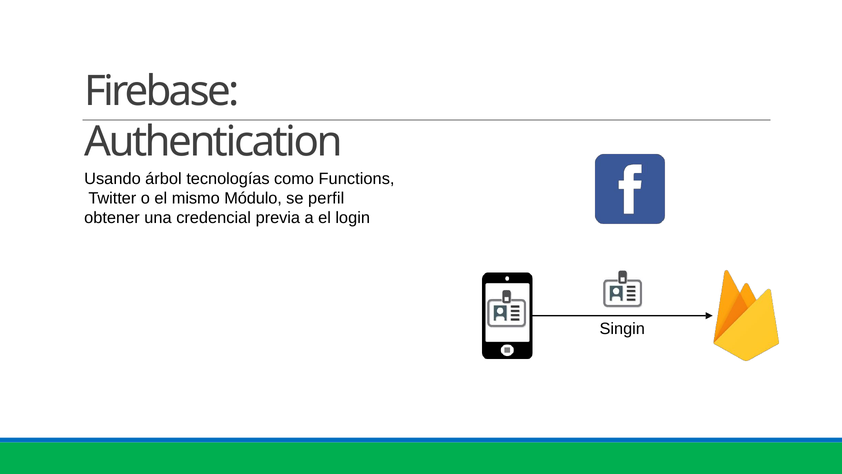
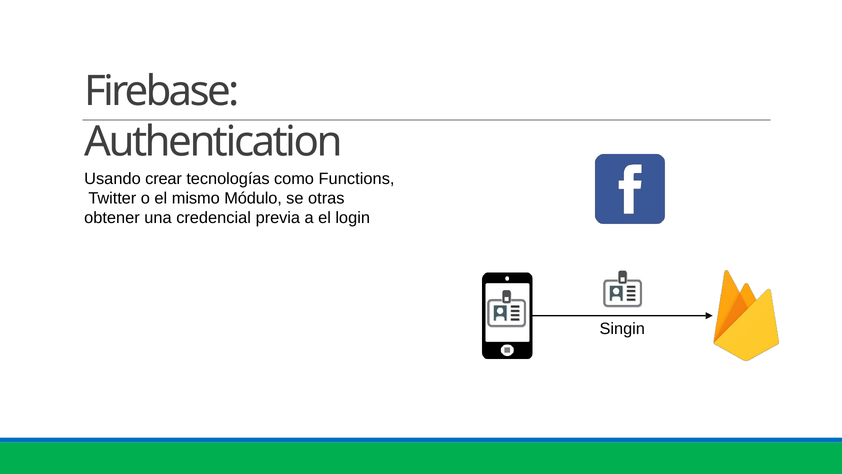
árbol: árbol -> crear
perfil: perfil -> otras
